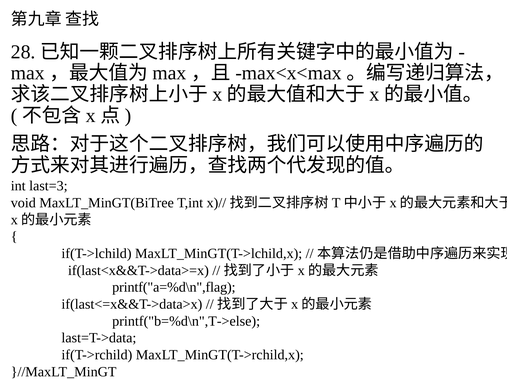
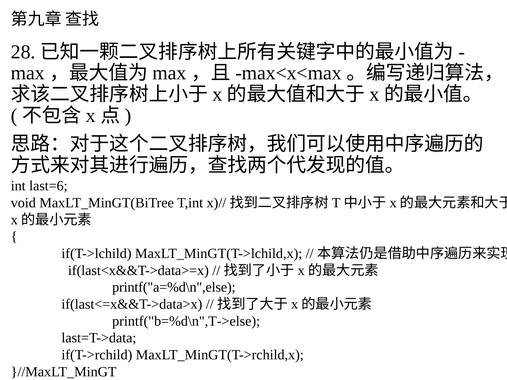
last=3: last=3 -> last=6
printf("a=%d\n",flag: printf("a=%d\n",flag -> printf("a=%d\n",else
